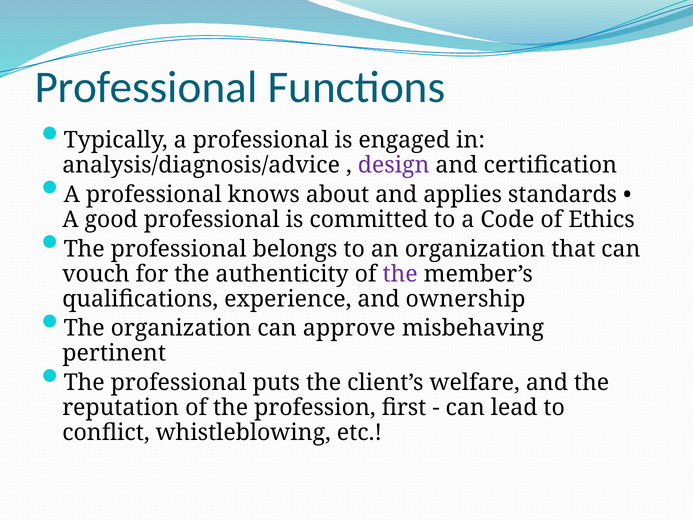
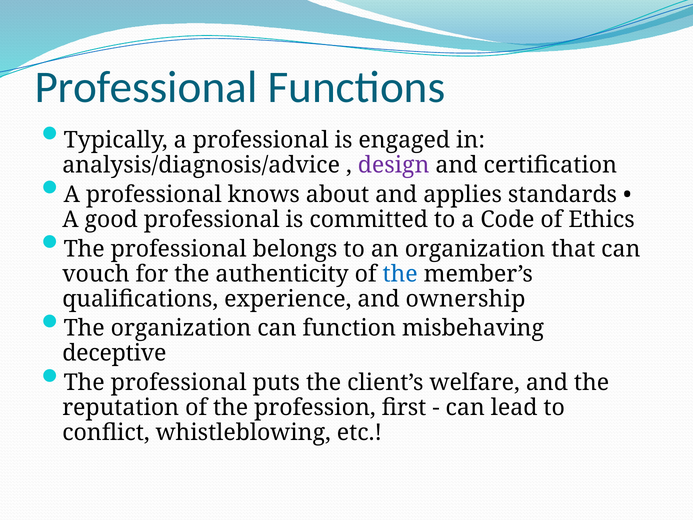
the at (400, 274) colour: purple -> blue
approve: approve -> function
pertinent: pertinent -> deceptive
